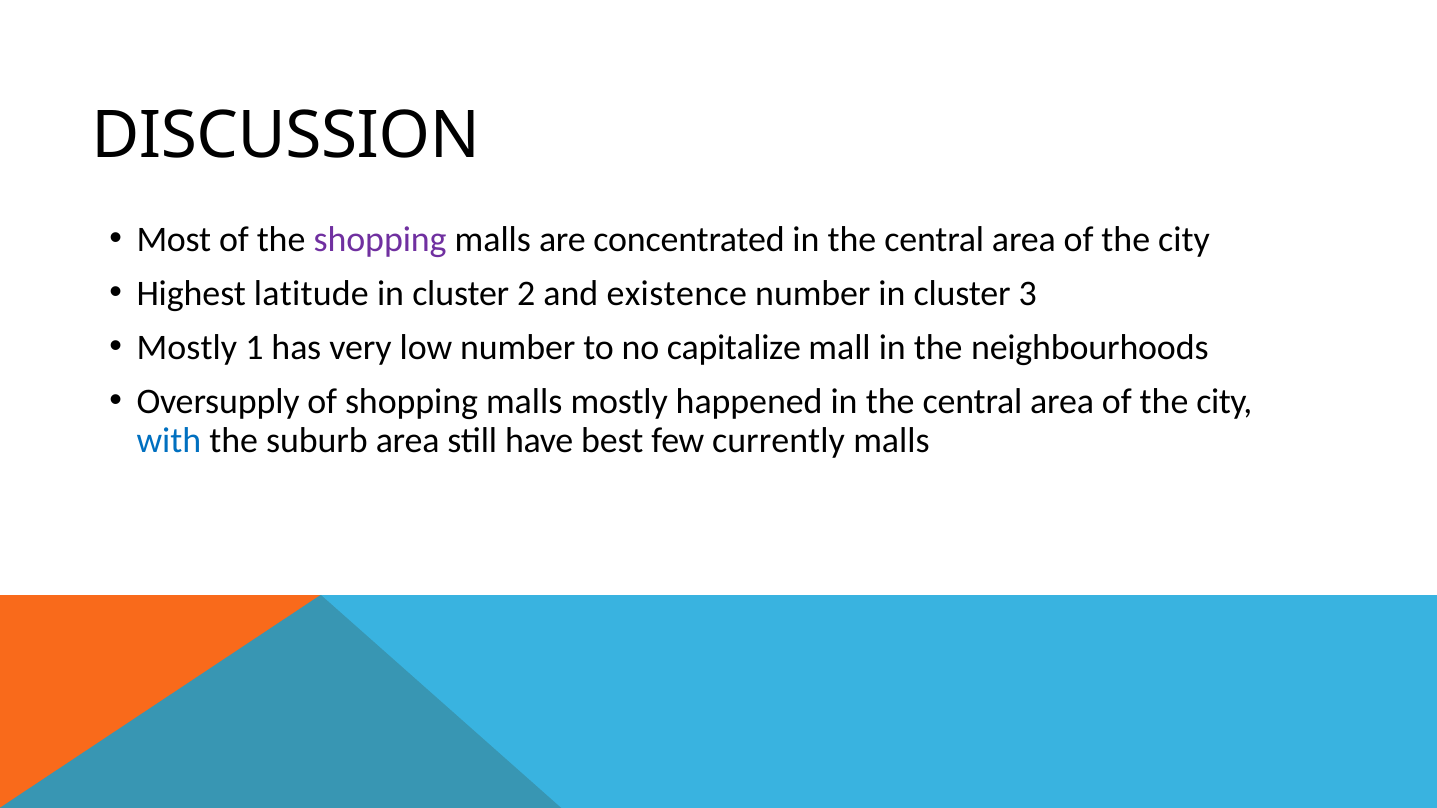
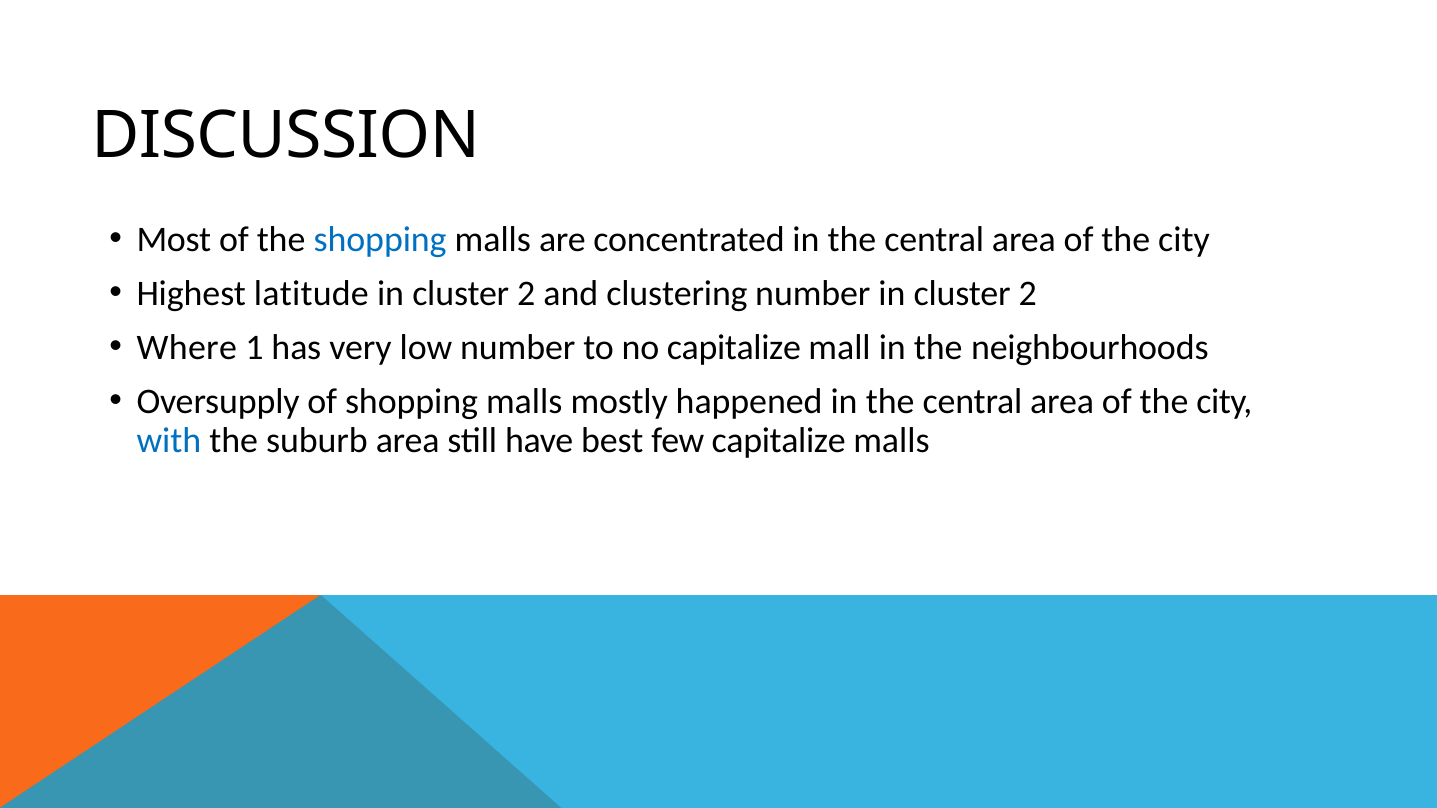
shopping at (380, 240) colour: purple -> blue
existence: existence -> clustering
number in cluster 3: 3 -> 2
Mostly at (187, 348): Mostly -> Where
few currently: currently -> capitalize
